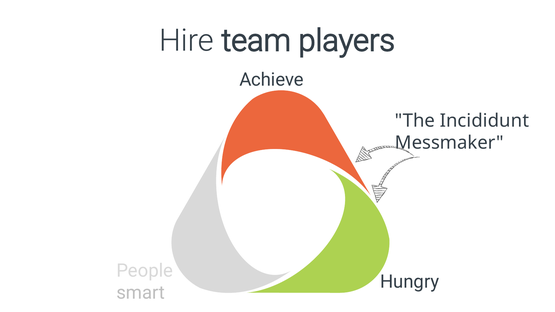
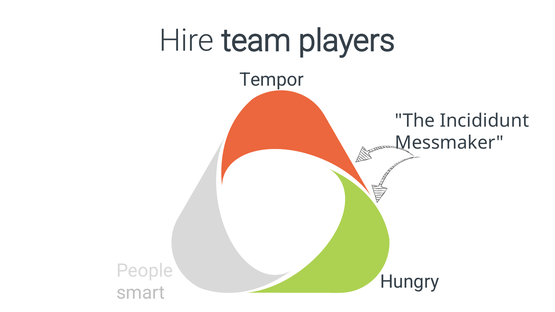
Achieve: Achieve -> Tempor
